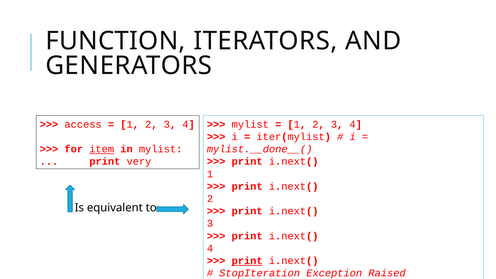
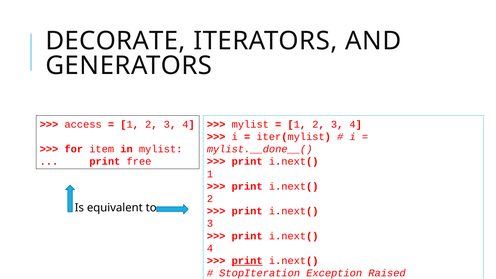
FUNCTION: FUNCTION -> DECORATE
item underline: present -> none
very: very -> free
